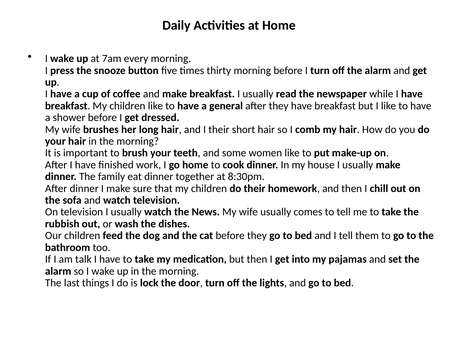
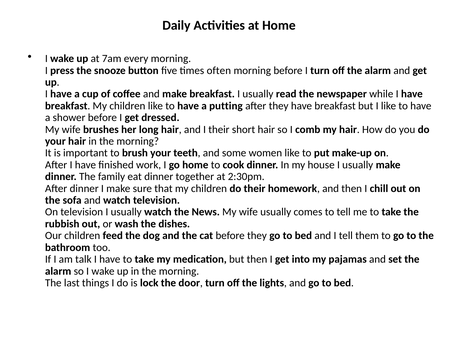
thirty: thirty -> often
general: general -> putting
8:30pm: 8:30pm -> 2:30pm
